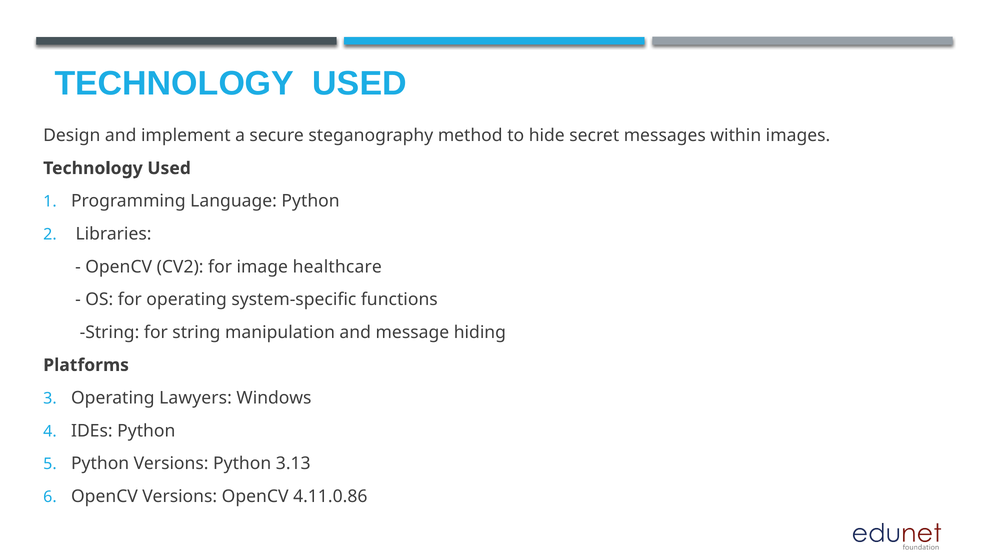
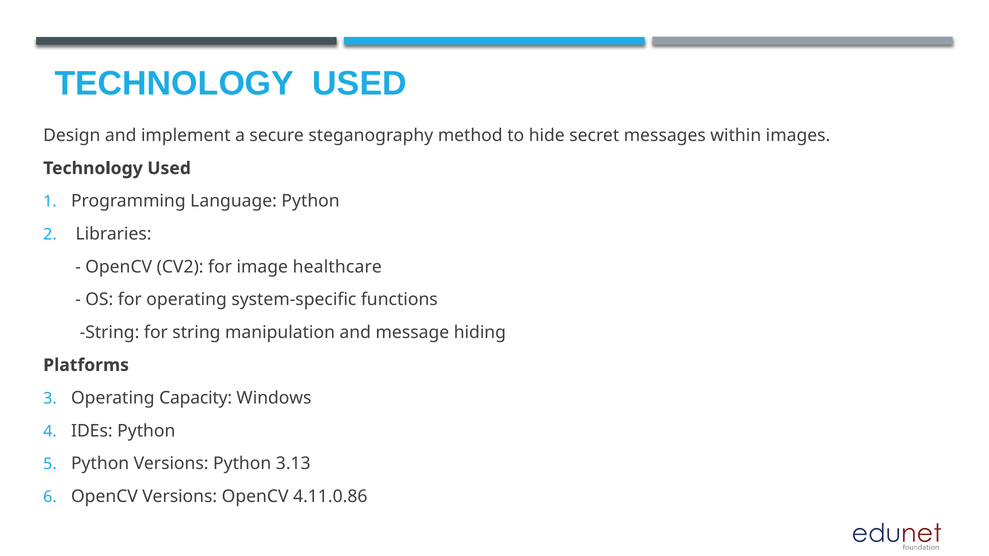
Lawyers: Lawyers -> Capacity
